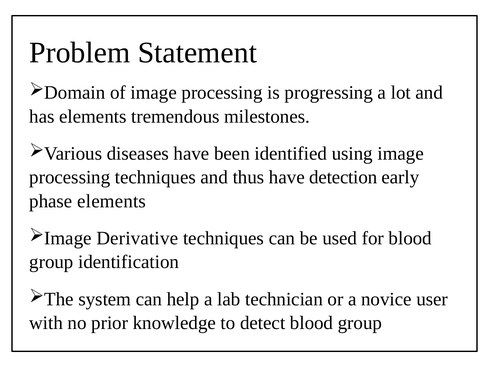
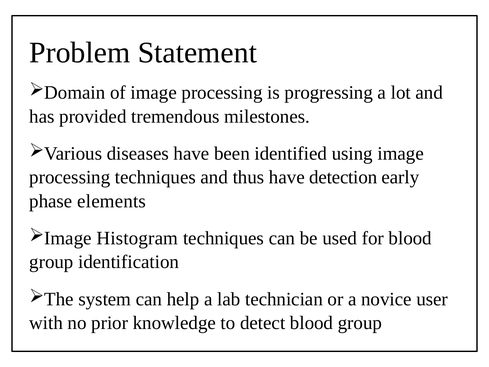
has elements: elements -> provided
Derivative: Derivative -> Histogram
